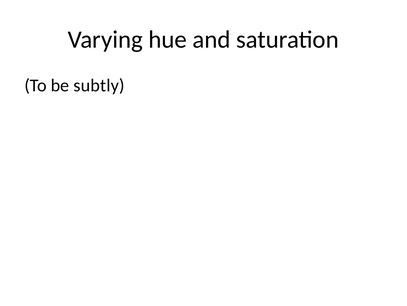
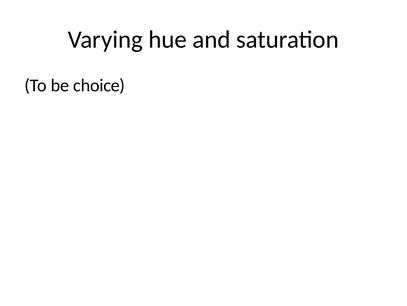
subtly: subtly -> choice
